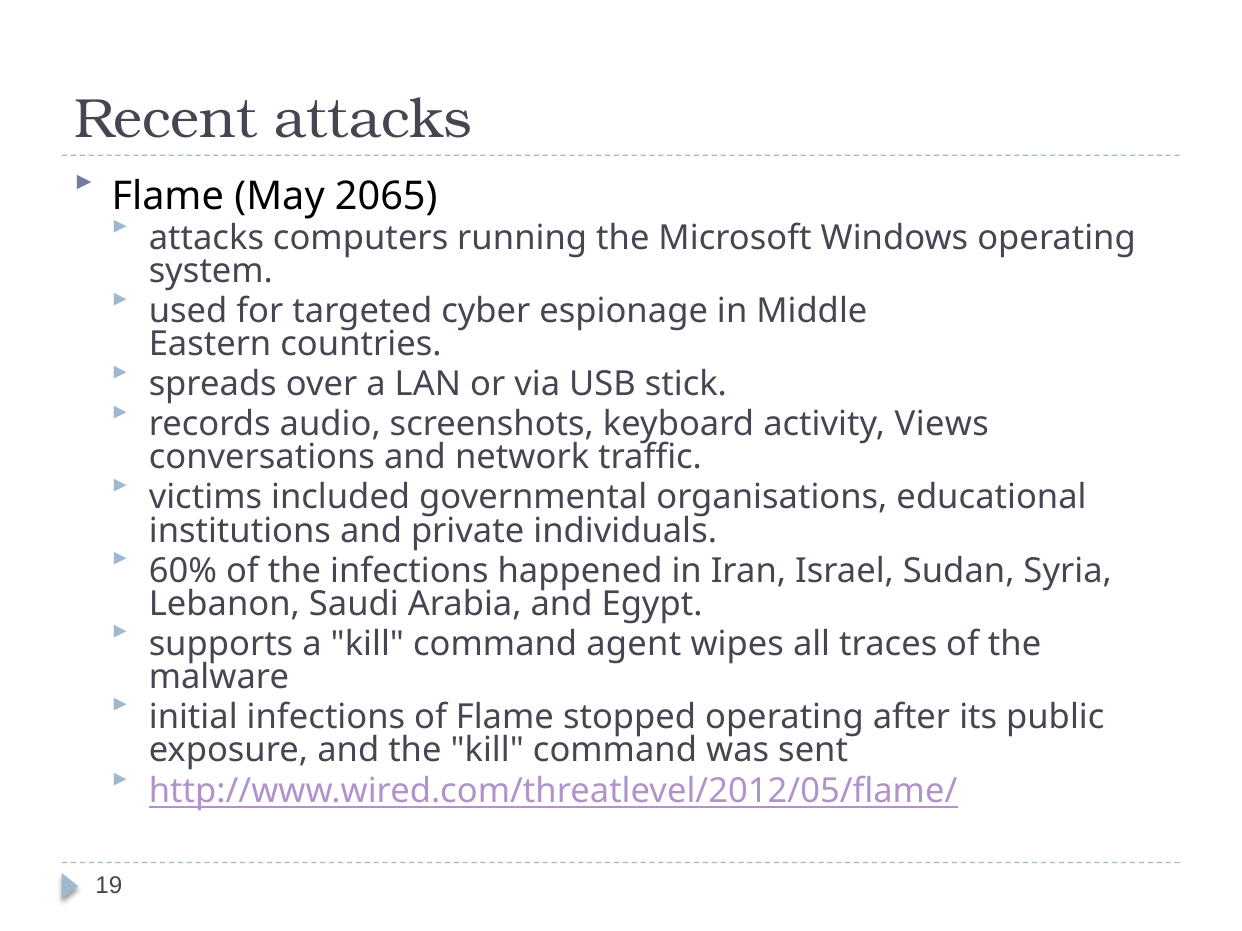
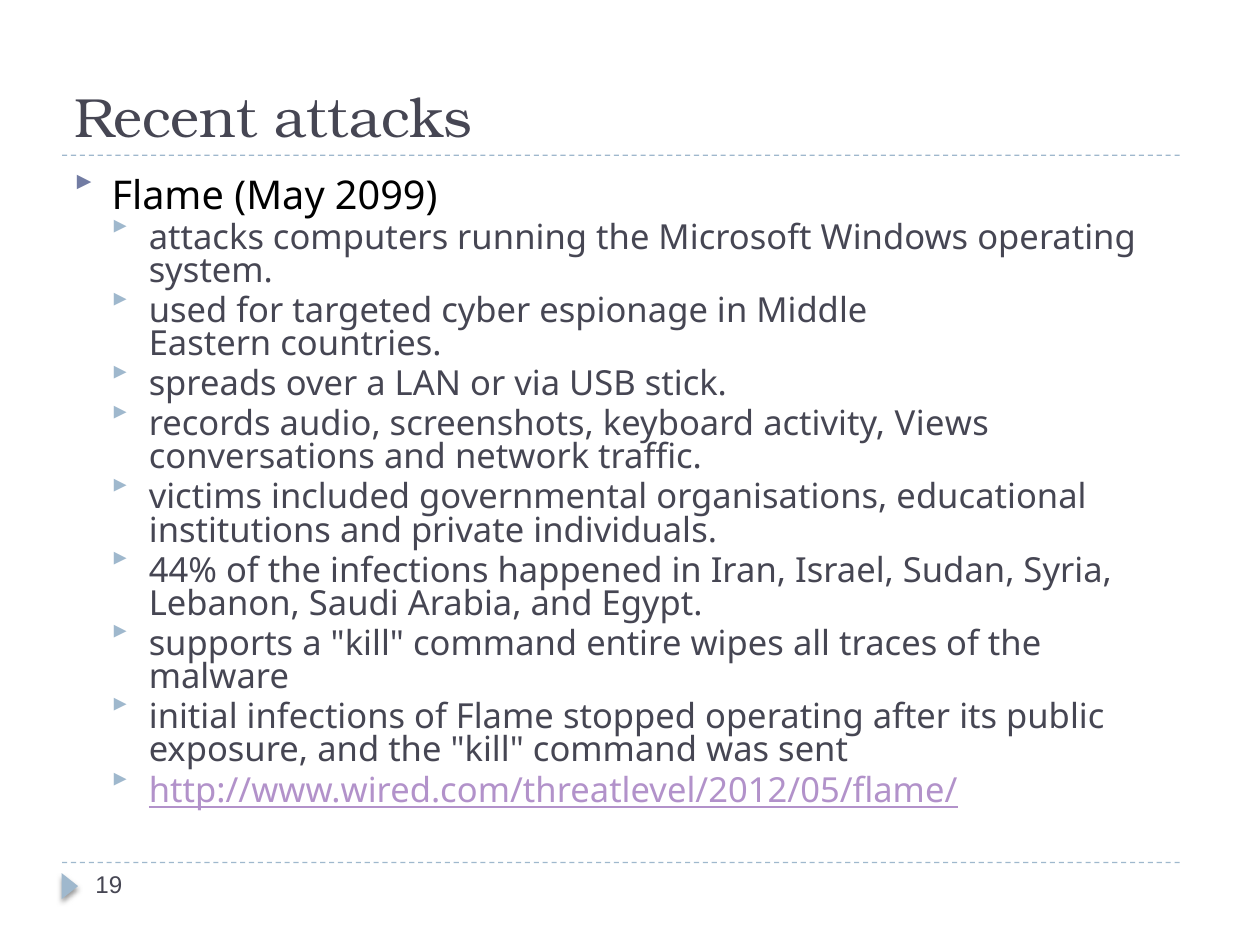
2065: 2065 -> 2099
60%: 60% -> 44%
agent: agent -> entire
